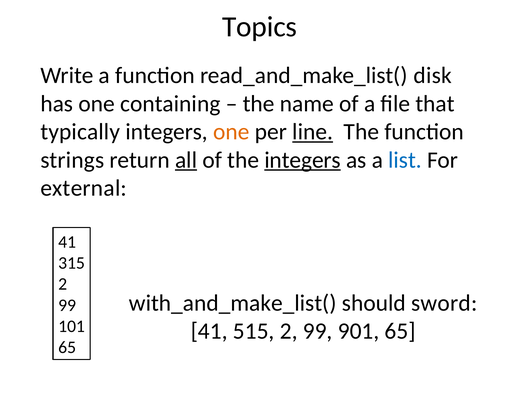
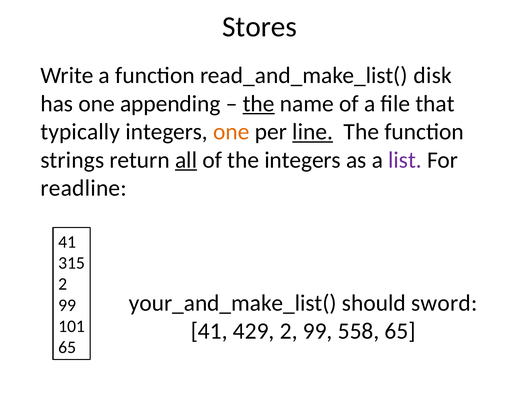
Topics: Topics -> Stores
containing: containing -> appending
the at (259, 104) underline: none -> present
integers at (303, 160) underline: present -> none
list colour: blue -> purple
external: external -> readline
with_and_make_list(: with_and_make_list( -> your_and_make_list(
515: 515 -> 429
901: 901 -> 558
